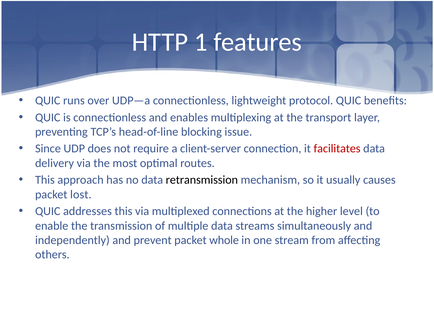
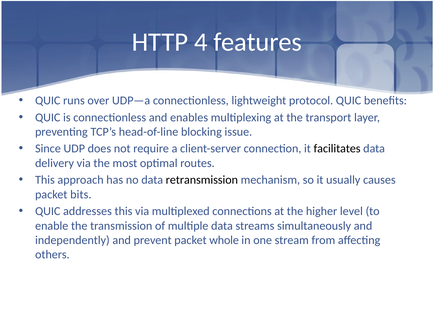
1: 1 -> 4
facilitates colour: red -> black
lost: lost -> bits
